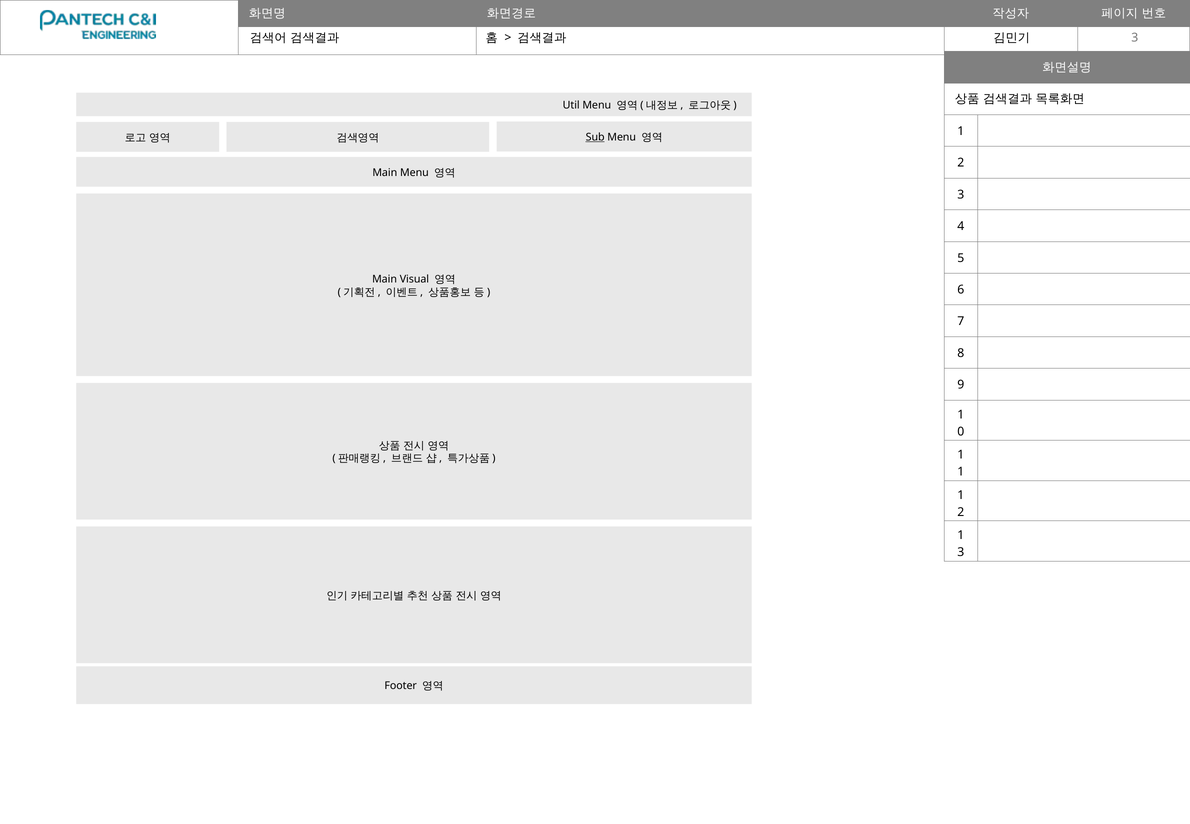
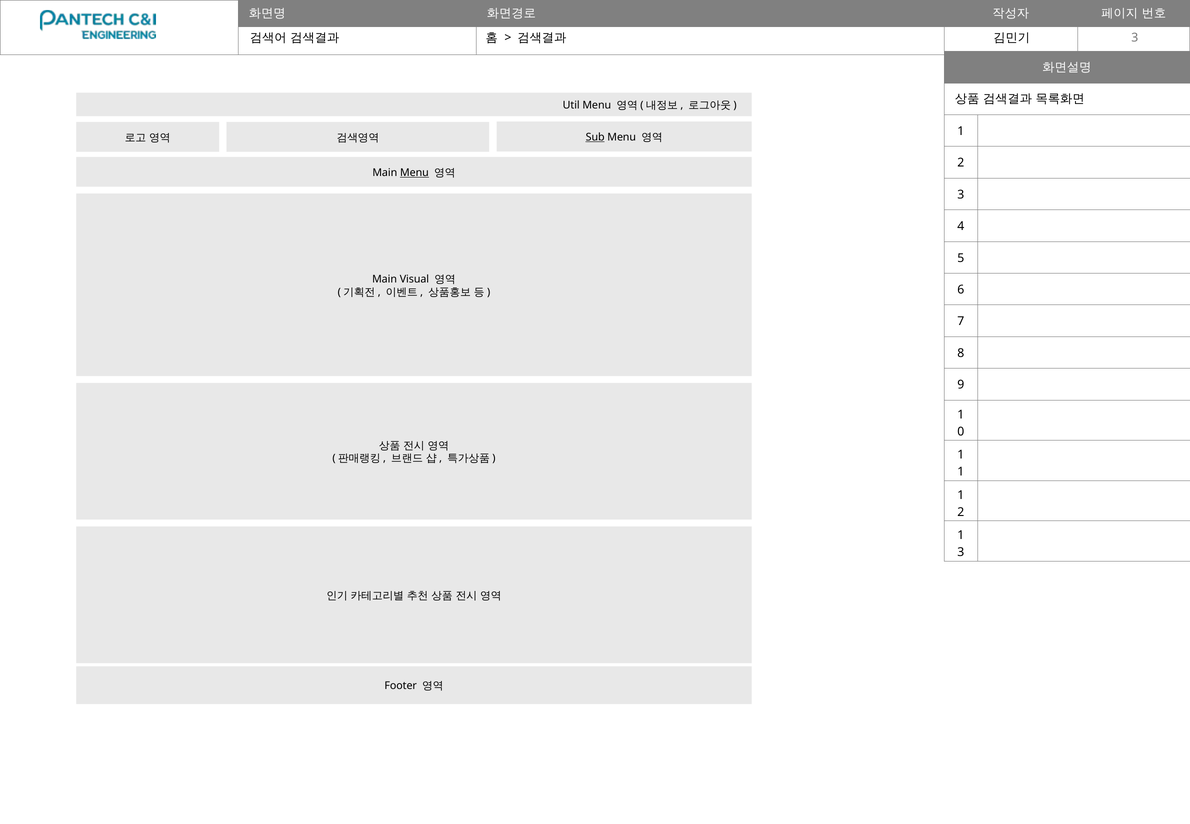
Menu at (414, 173) underline: none -> present
